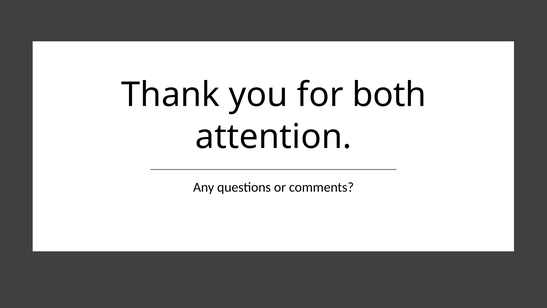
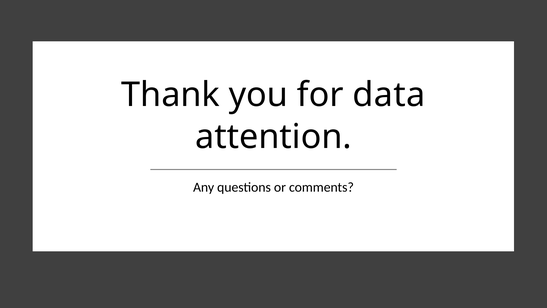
both: both -> data
